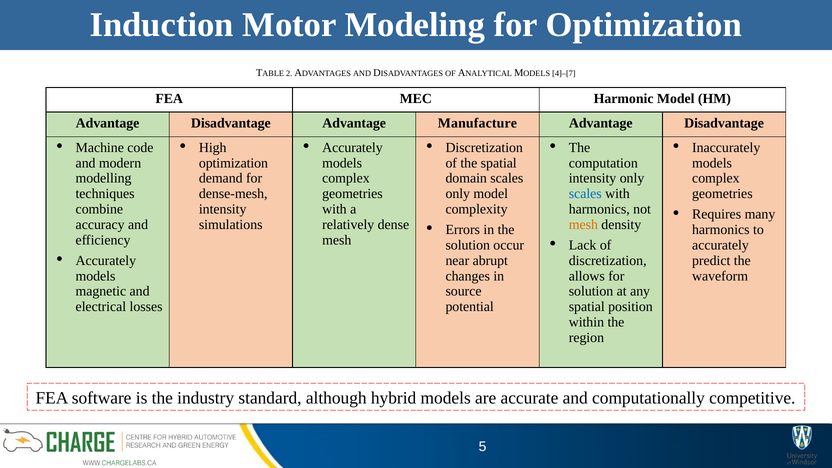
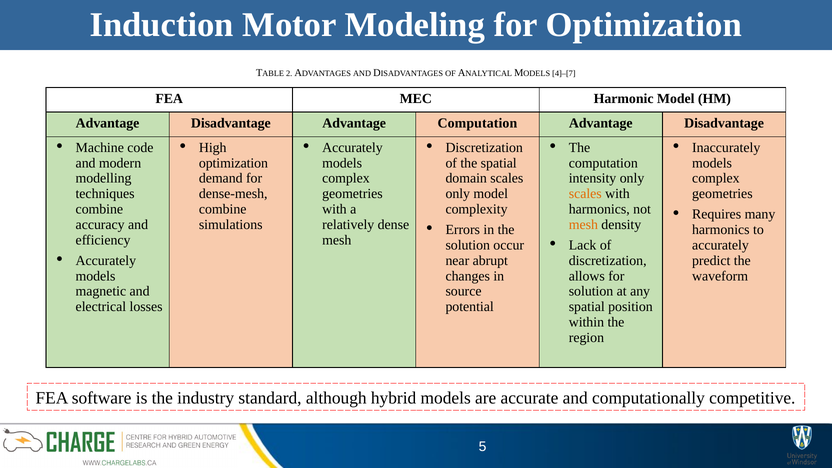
Advantage Manufacture: Manufacture -> Computation
scales at (585, 194) colour: blue -> orange
intensity at (223, 209): intensity -> combine
